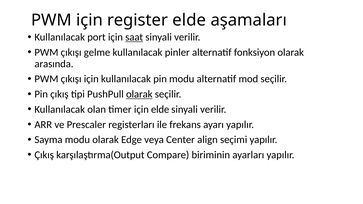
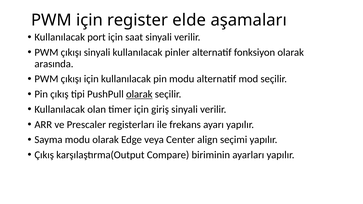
saat underline: present -> none
çıkışı gelme: gelme -> sinyali
için elde: elde -> giriş
